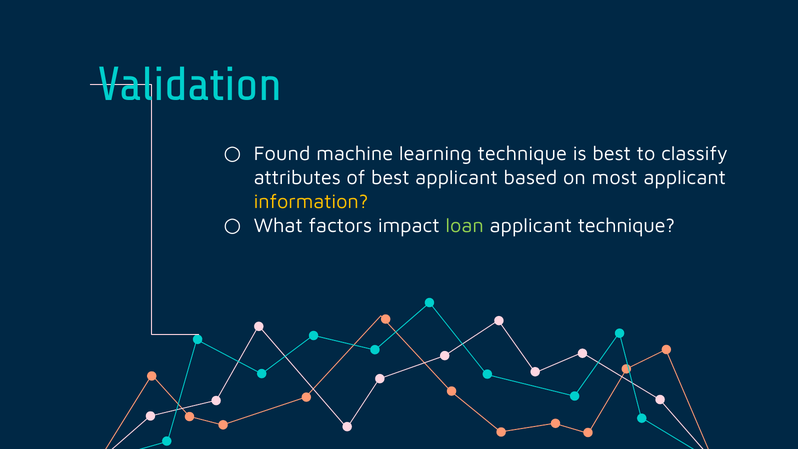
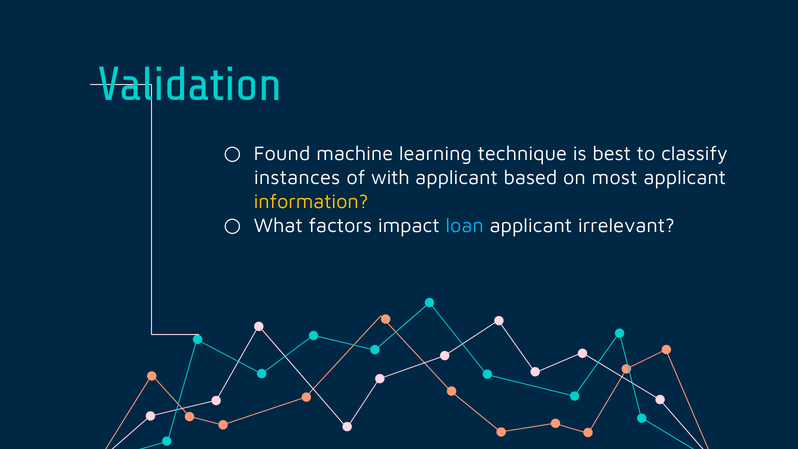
attributes: attributes -> instances
of best: best -> with
loan colour: light green -> light blue
applicant technique: technique -> irrelevant
